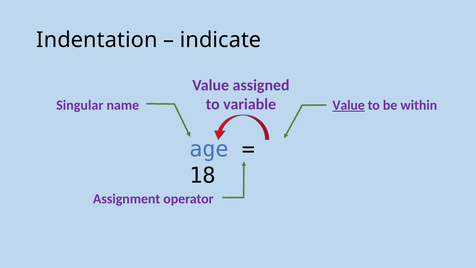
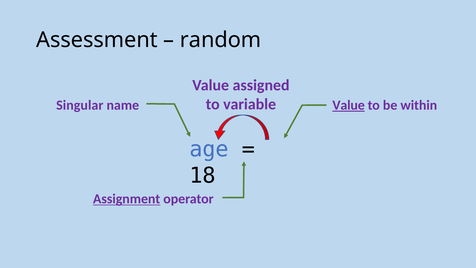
Indentation: Indentation -> Assessment
indicate: indicate -> random
Assignment underline: none -> present
